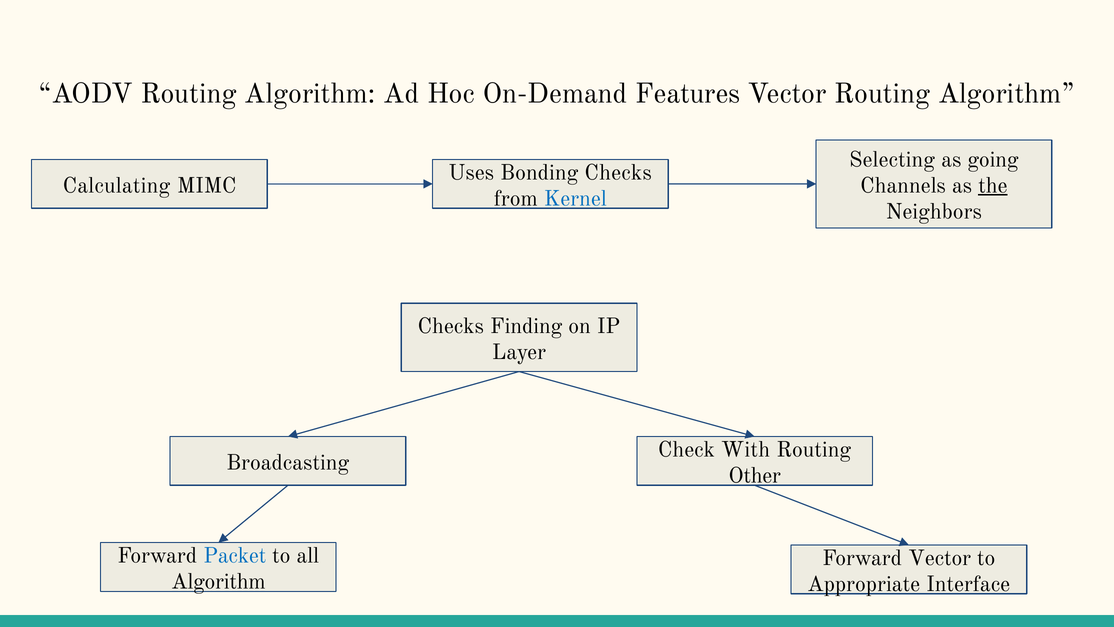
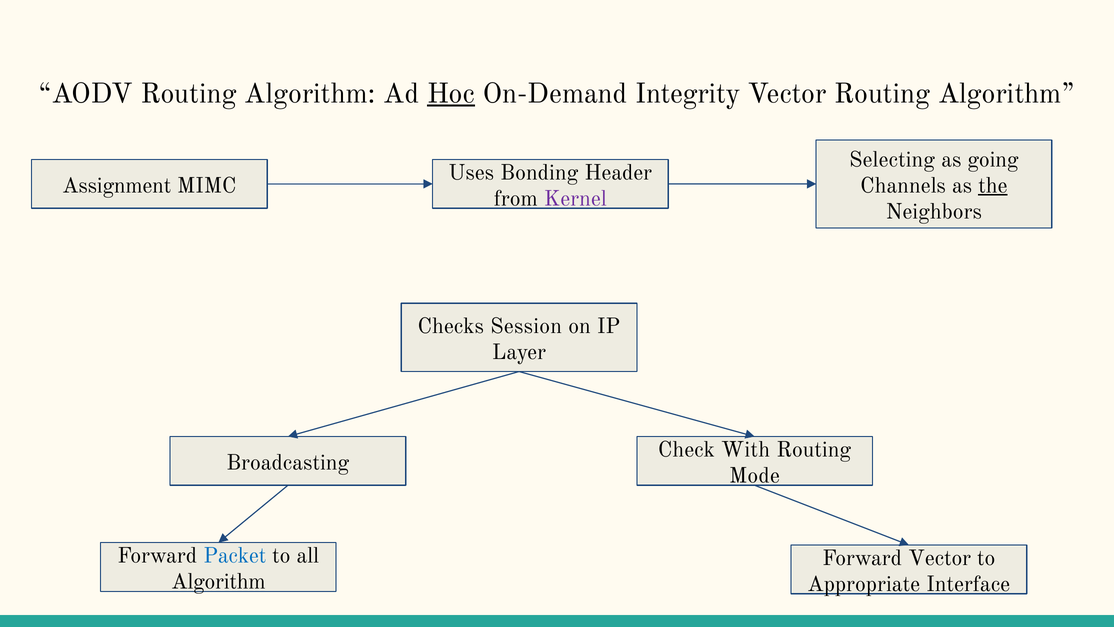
Hoc underline: none -> present
Features: Features -> Integrity
Bonding Checks: Checks -> Header
Calculating: Calculating -> Assignment
Kernel colour: blue -> purple
Finding: Finding -> Session
Other: Other -> Mode
